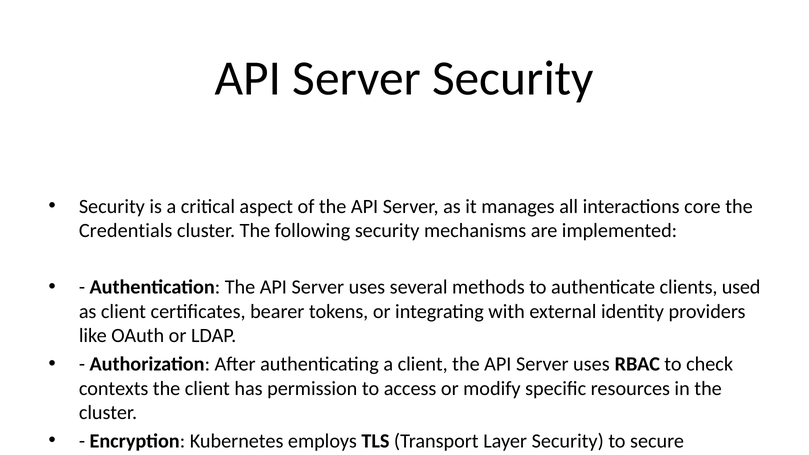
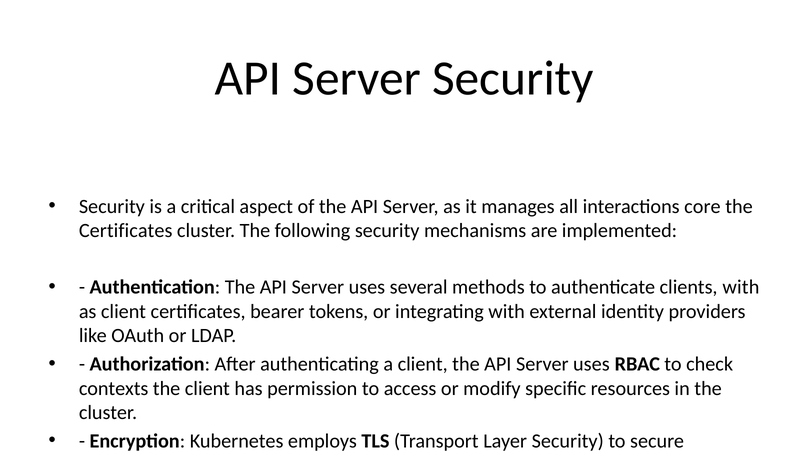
Credentials at (126, 231): Credentials -> Certificates
clients used: used -> with
